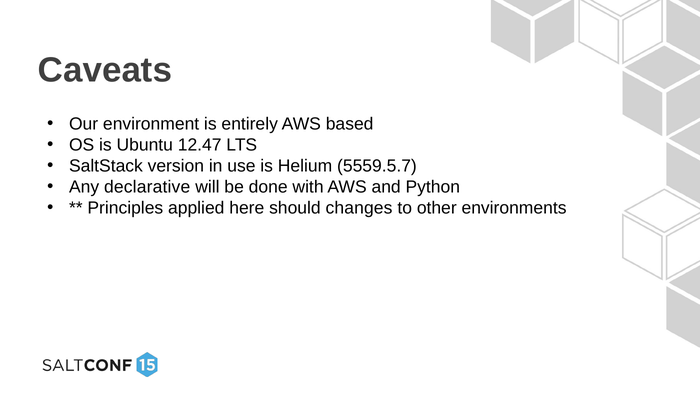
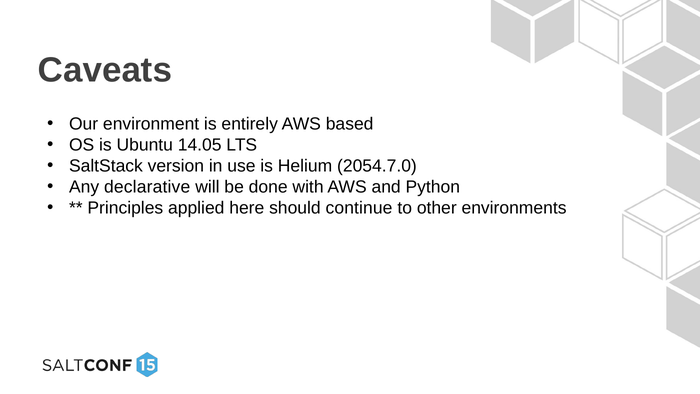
12.47: 12.47 -> 14.05
5559.5.7: 5559.5.7 -> 2054.7.0
changes: changes -> continue
